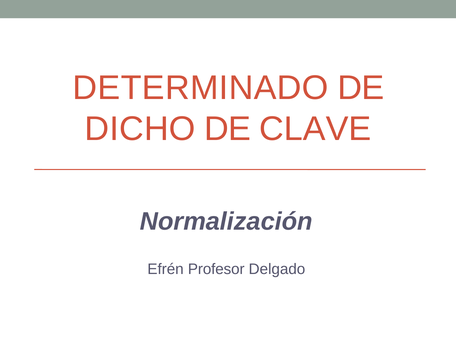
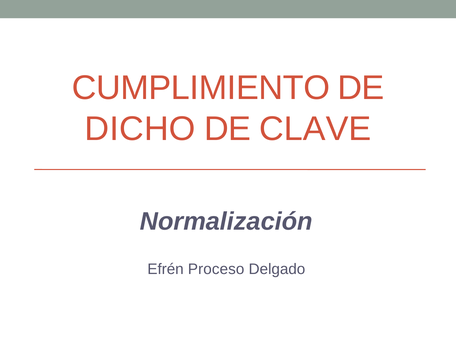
DETERMINADO: DETERMINADO -> CUMPLIMIENTO
Profesor: Profesor -> Proceso
